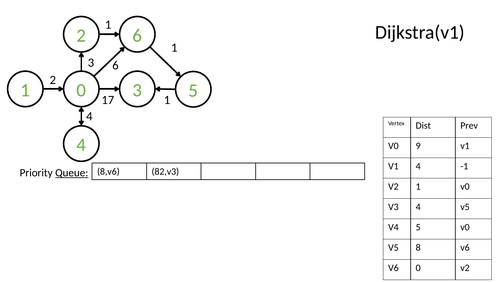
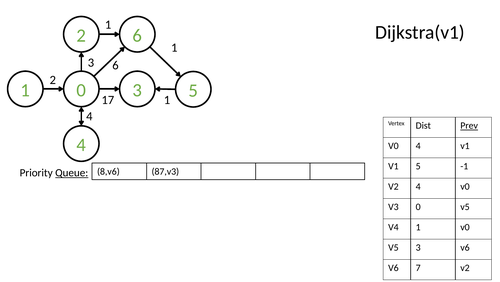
Prev underline: none -> present
V0 9: 9 -> 4
V1 4: 4 -> 5
82,v3: 82,v3 -> 87,v3
V2 1: 1 -> 4
V3 4: 4 -> 0
V4 5: 5 -> 1
V5 8: 8 -> 3
V6 0: 0 -> 7
